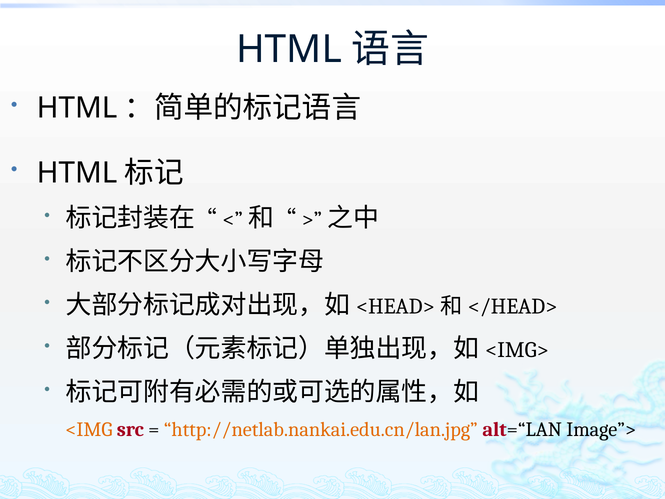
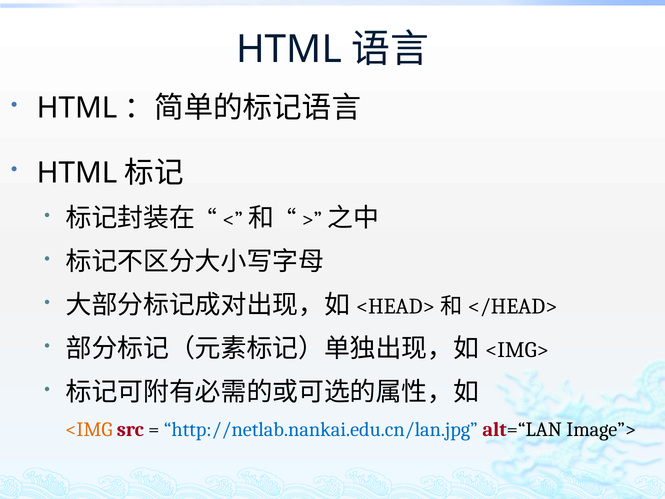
http://netlab.nankai.edu.cn/lan.jpg colour: orange -> blue
